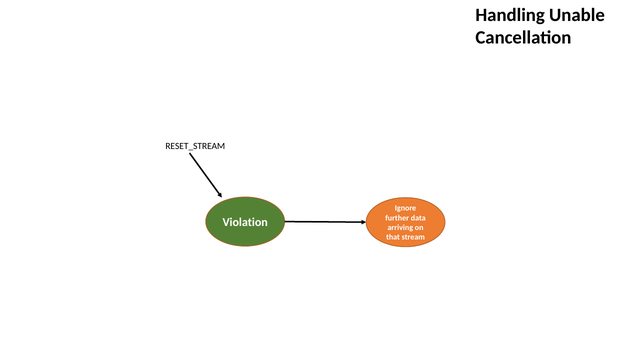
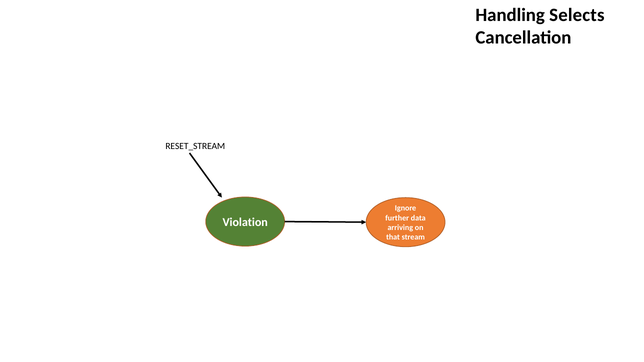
Unable: Unable -> Selects
